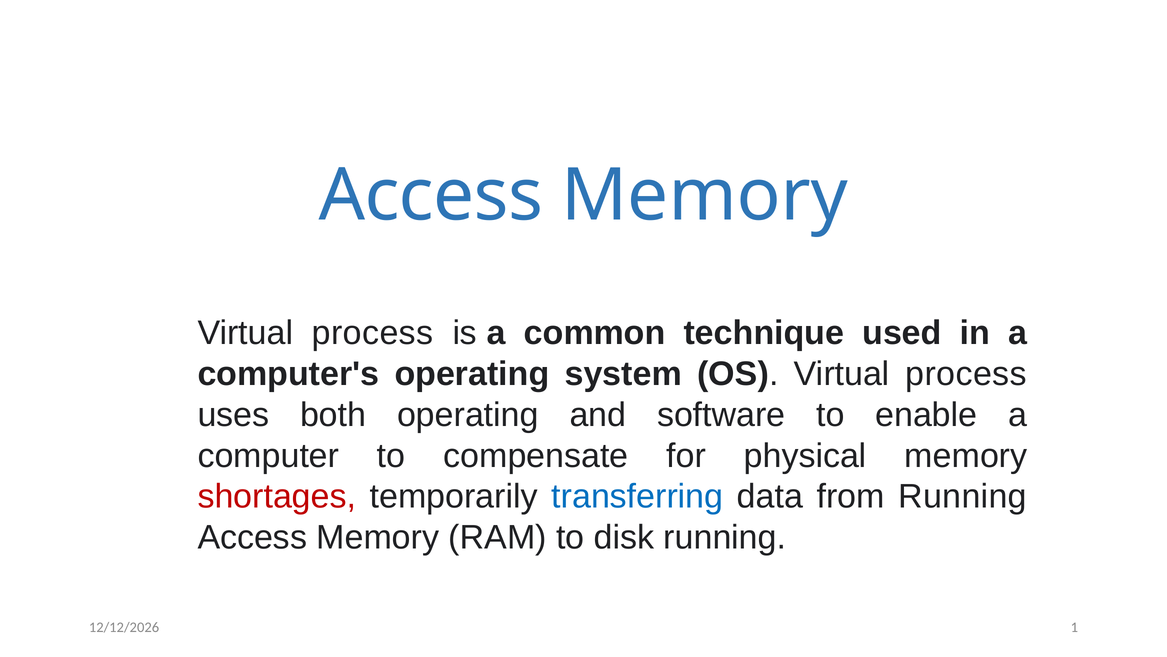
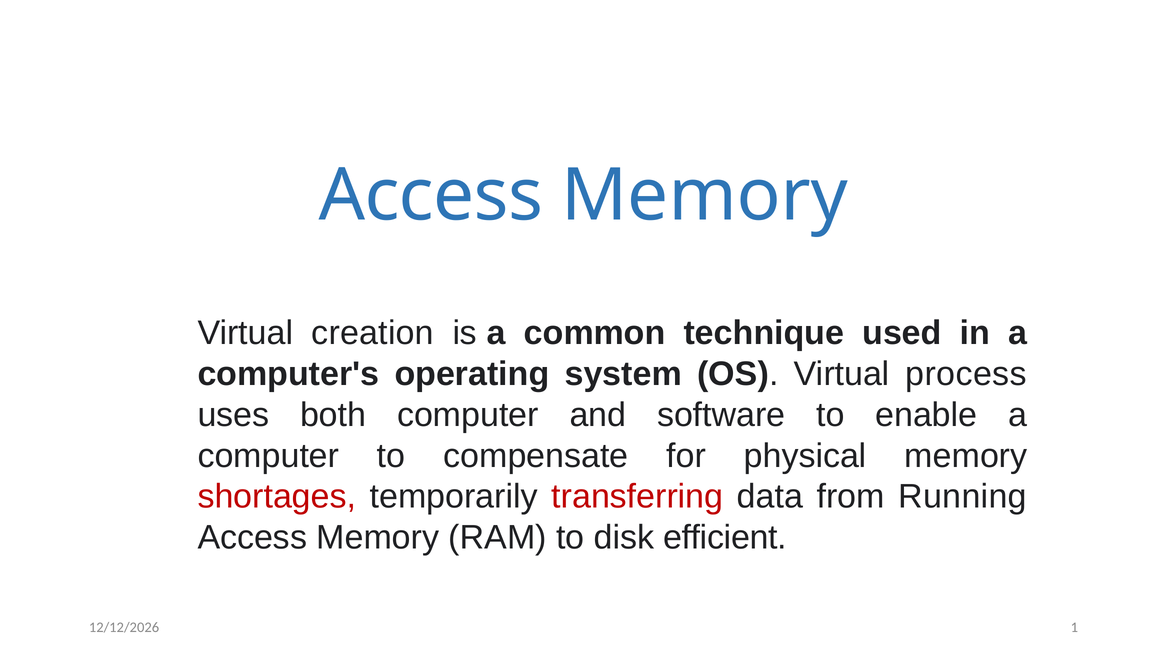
process at (373, 333): process -> creation
both operating: operating -> computer
transferring colour: blue -> red
disk running: running -> efficient
